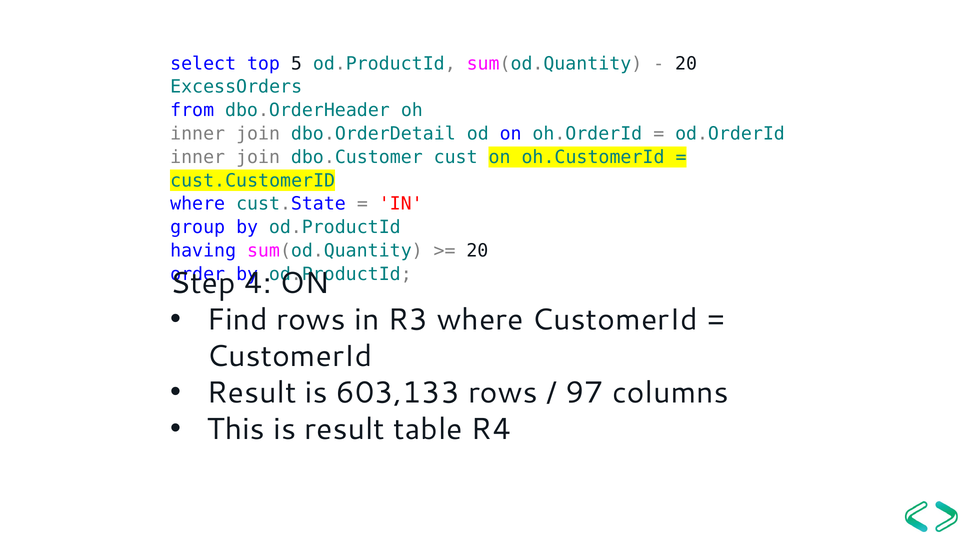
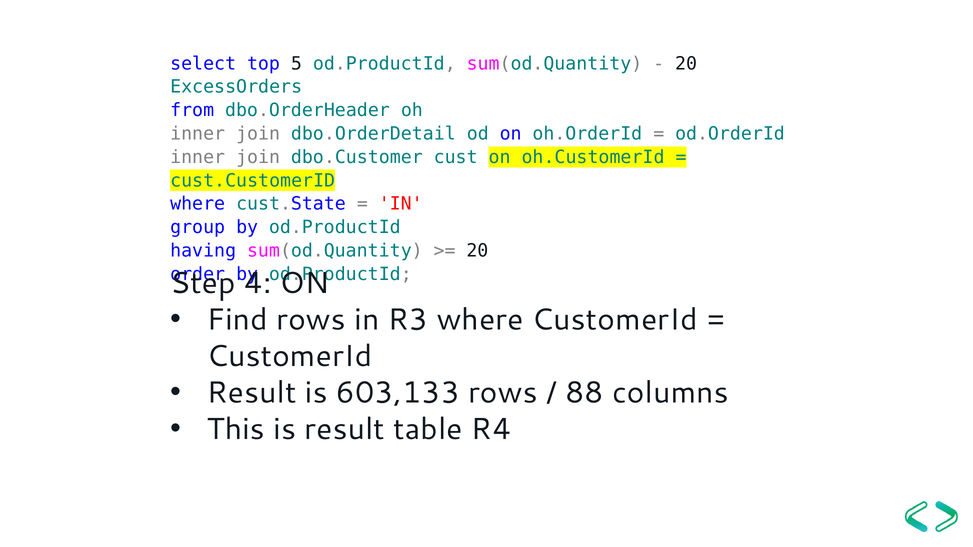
97: 97 -> 88
